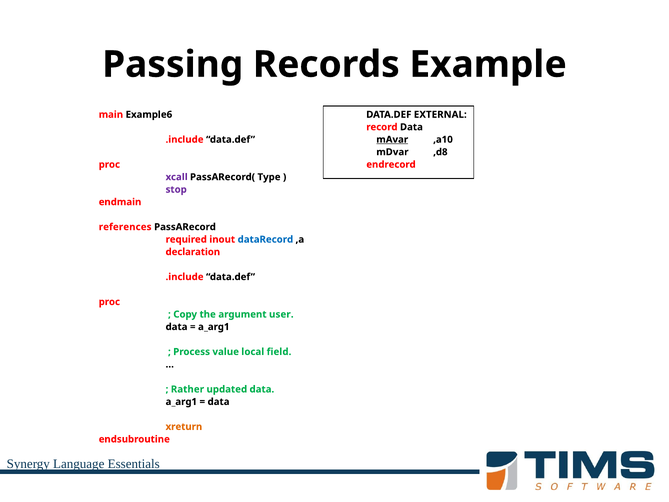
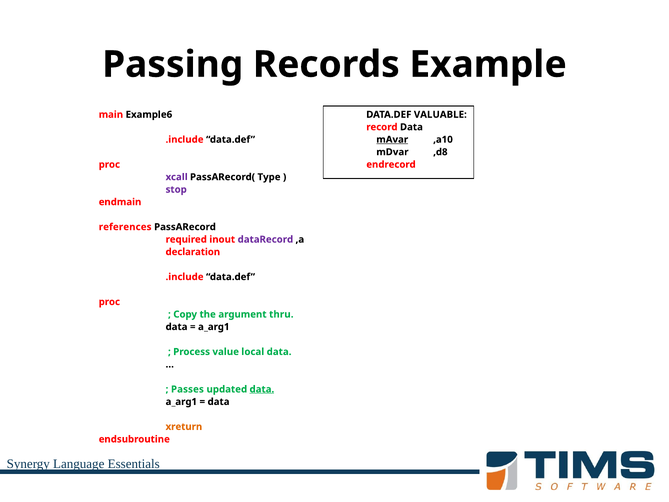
EXTERNAL: EXTERNAL -> VALUABLE
dataRecord colour: blue -> purple
user: user -> thru
local field: field -> data
Rather: Rather -> Passes
data at (262, 389) underline: none -> present
